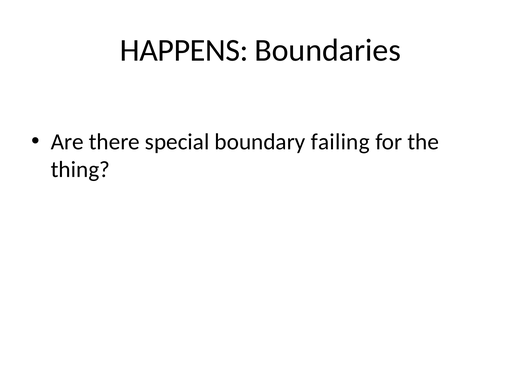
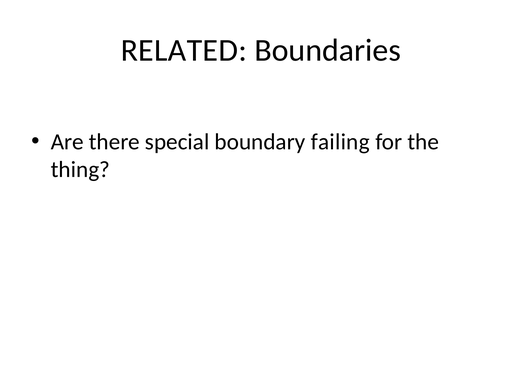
HAPPENS: HAPPENS -> RELATED
